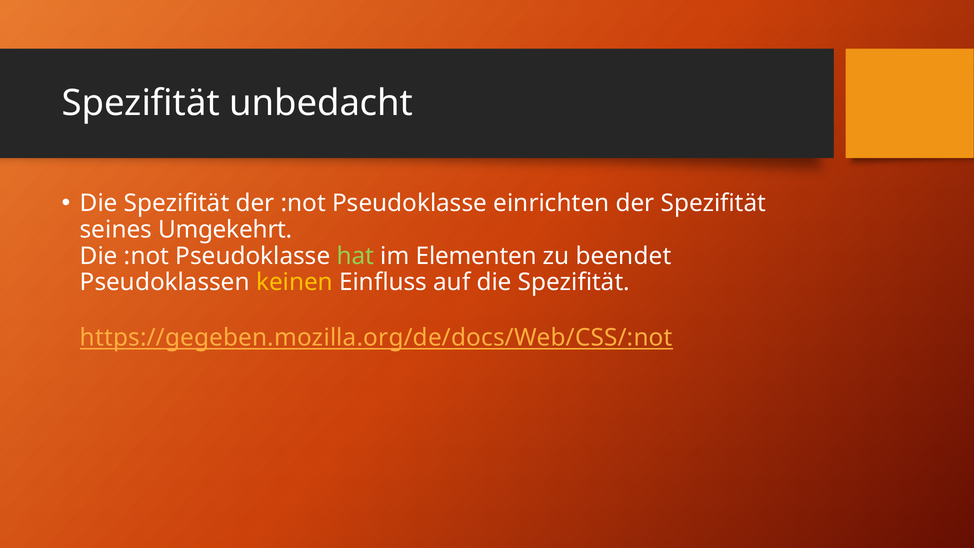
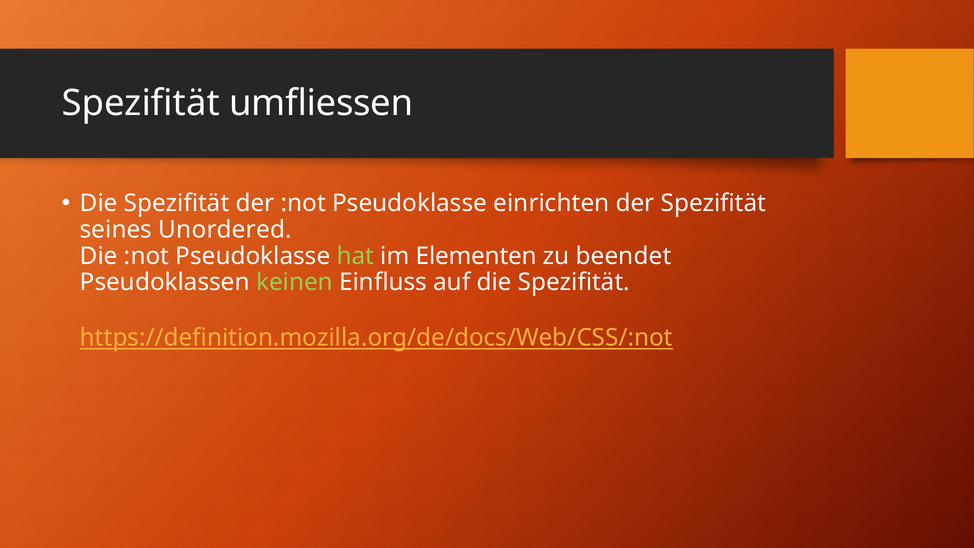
unbedacht: unbedacht -> umfliessen
Umgekehrt: Umgekehrt -> Unordered
keinen colour: yellow -> light green
https://gegeben.mozilla.org/de/docs/Web/CSS/:not: https://gegeben.mozilla.org/de/docs/Web/CSS/:not -> https://definition.mozilla.org/de/docs/Web/CSS/:not
